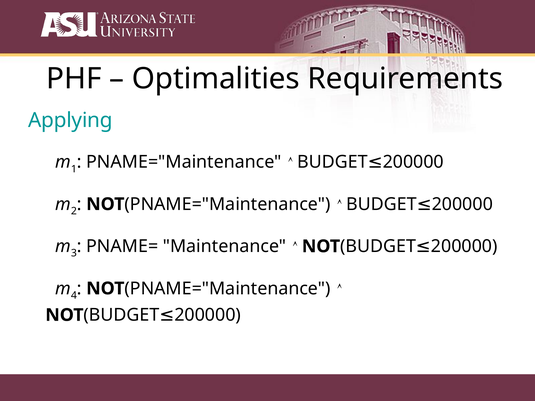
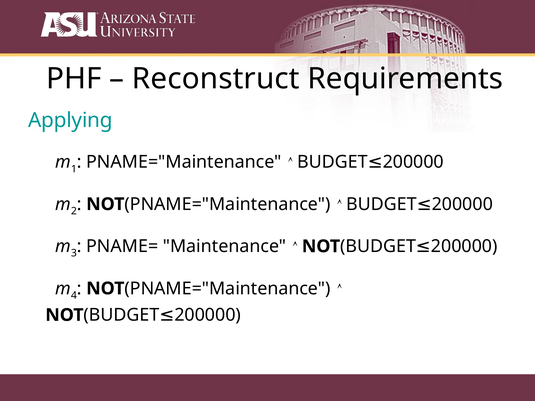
Optimalities: Optimalities -> Reconstruct
